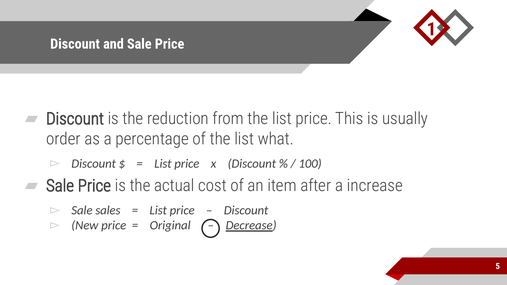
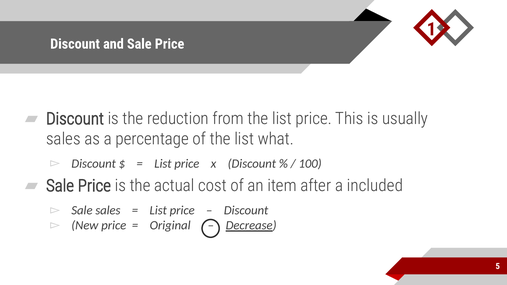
order at (63, 139): order -> sales
increase: increase -> included
